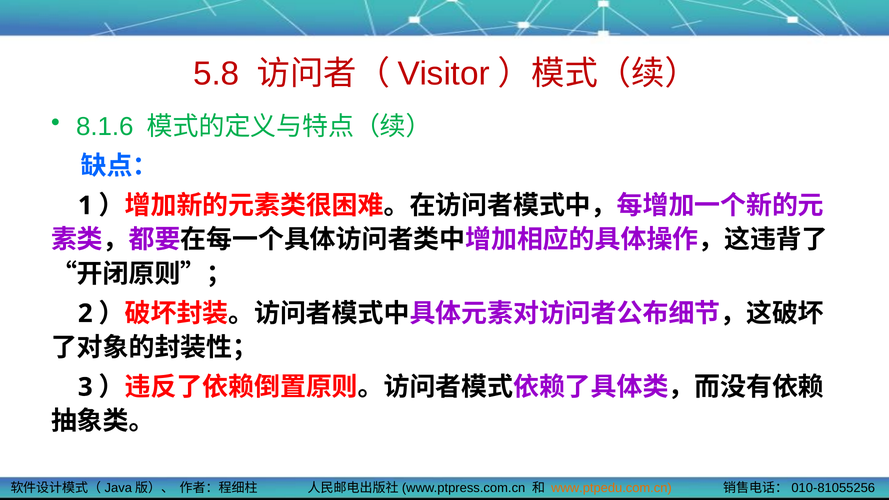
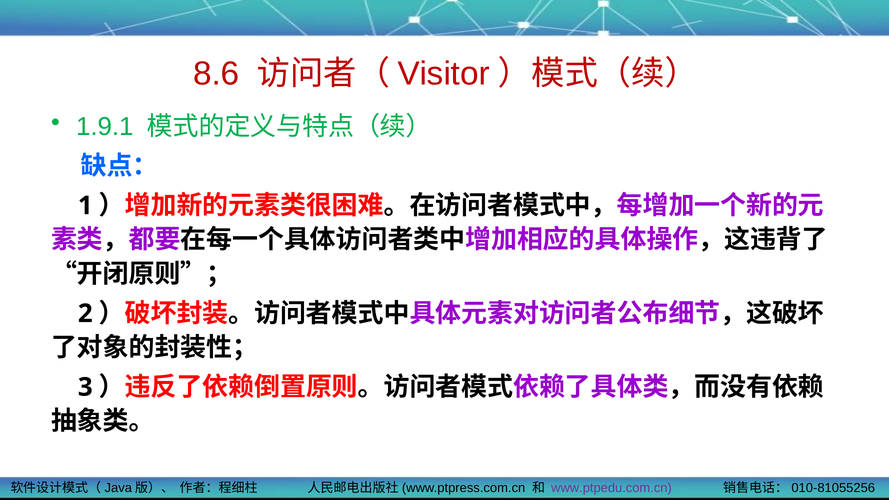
5.8: 5.8 -> 8.6
8.1.6: 8.1.6 -> 1.9.1
www.ptpedu.com.cn colour: orange -> purple
